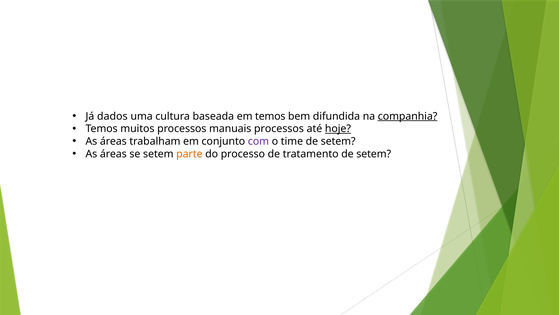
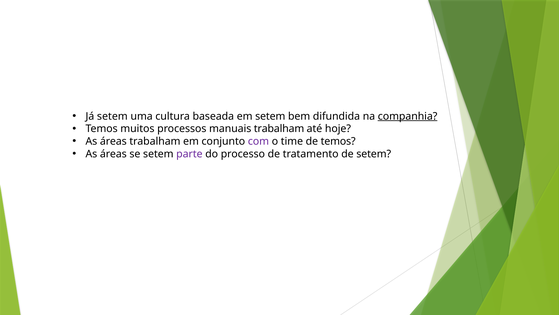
Já dados: dados -> setem
em temos: temos -> setem
manuais processos: processos -> trabalham
hoje underline: present -> none
time de setem: setem -> temos
parte colour: orange -> purple
